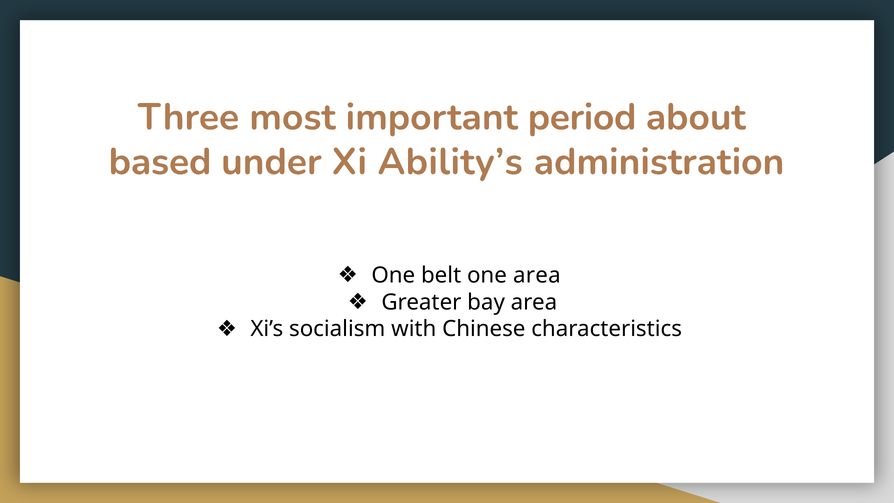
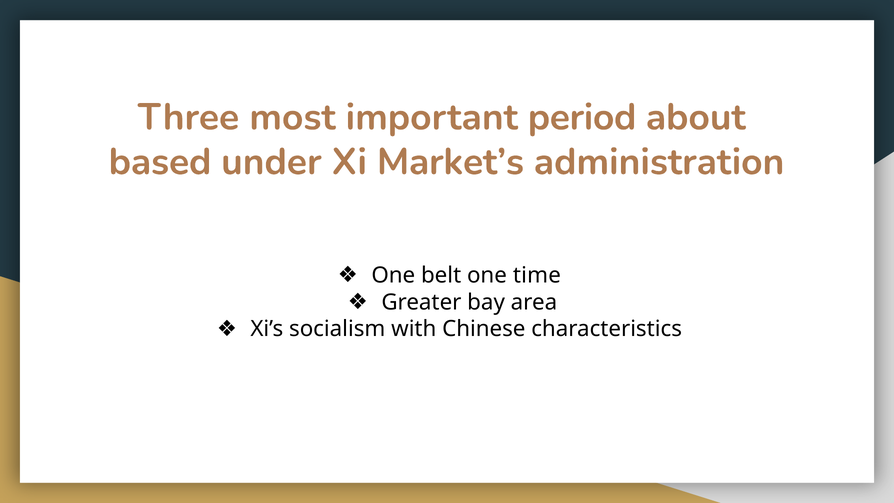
Ability’s: Ability’s -> Market’s
one area: area -> time
